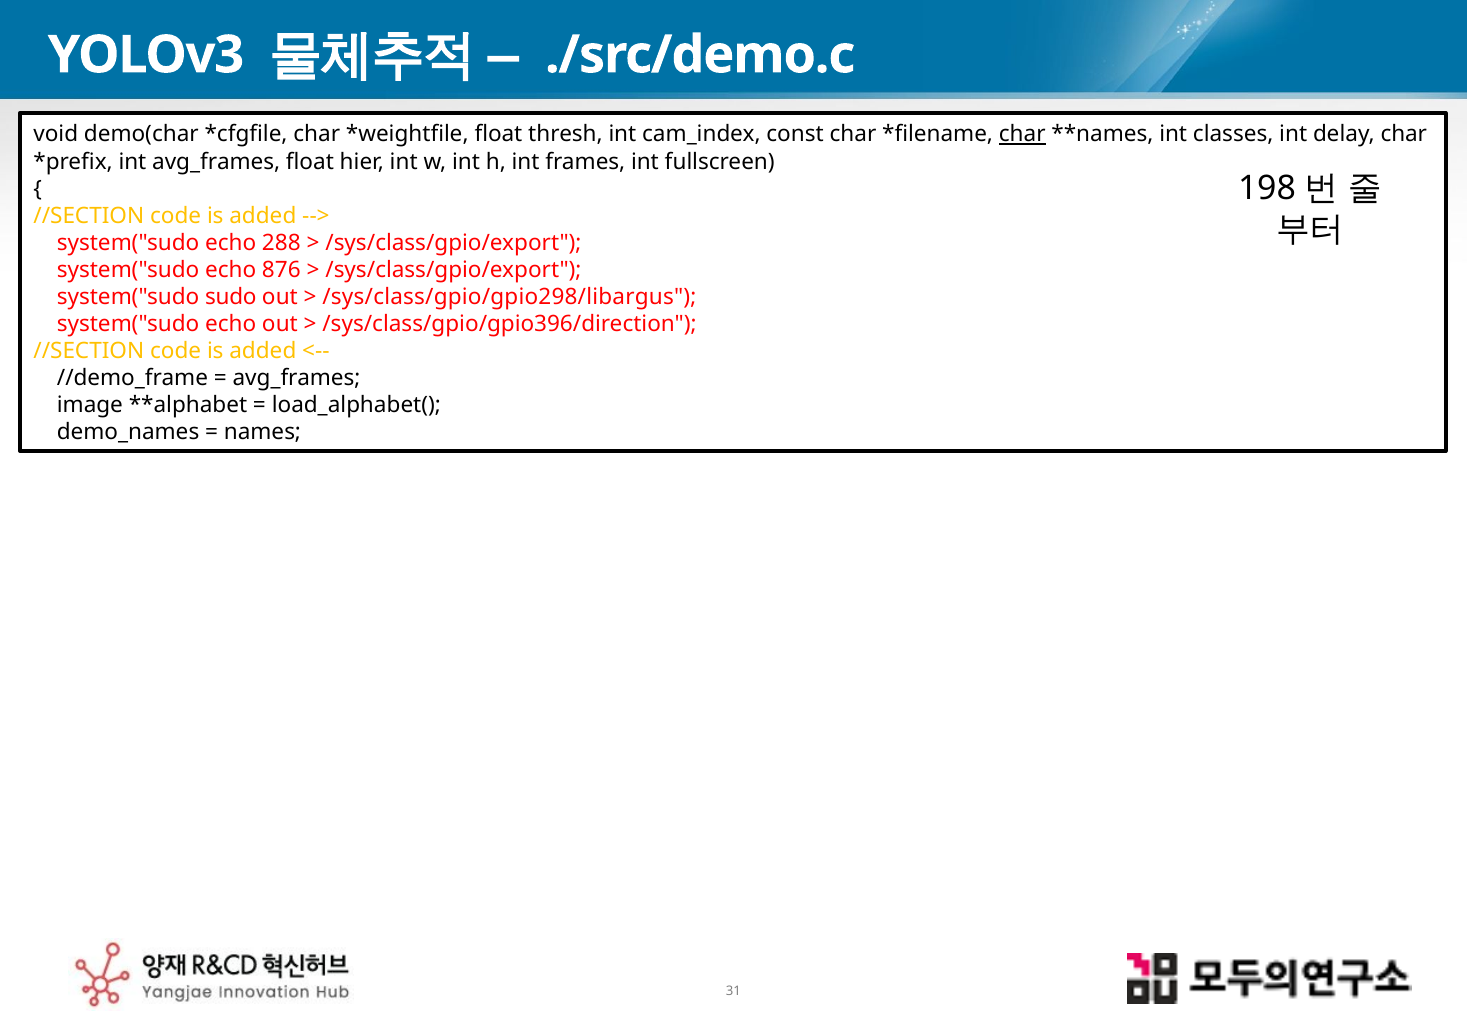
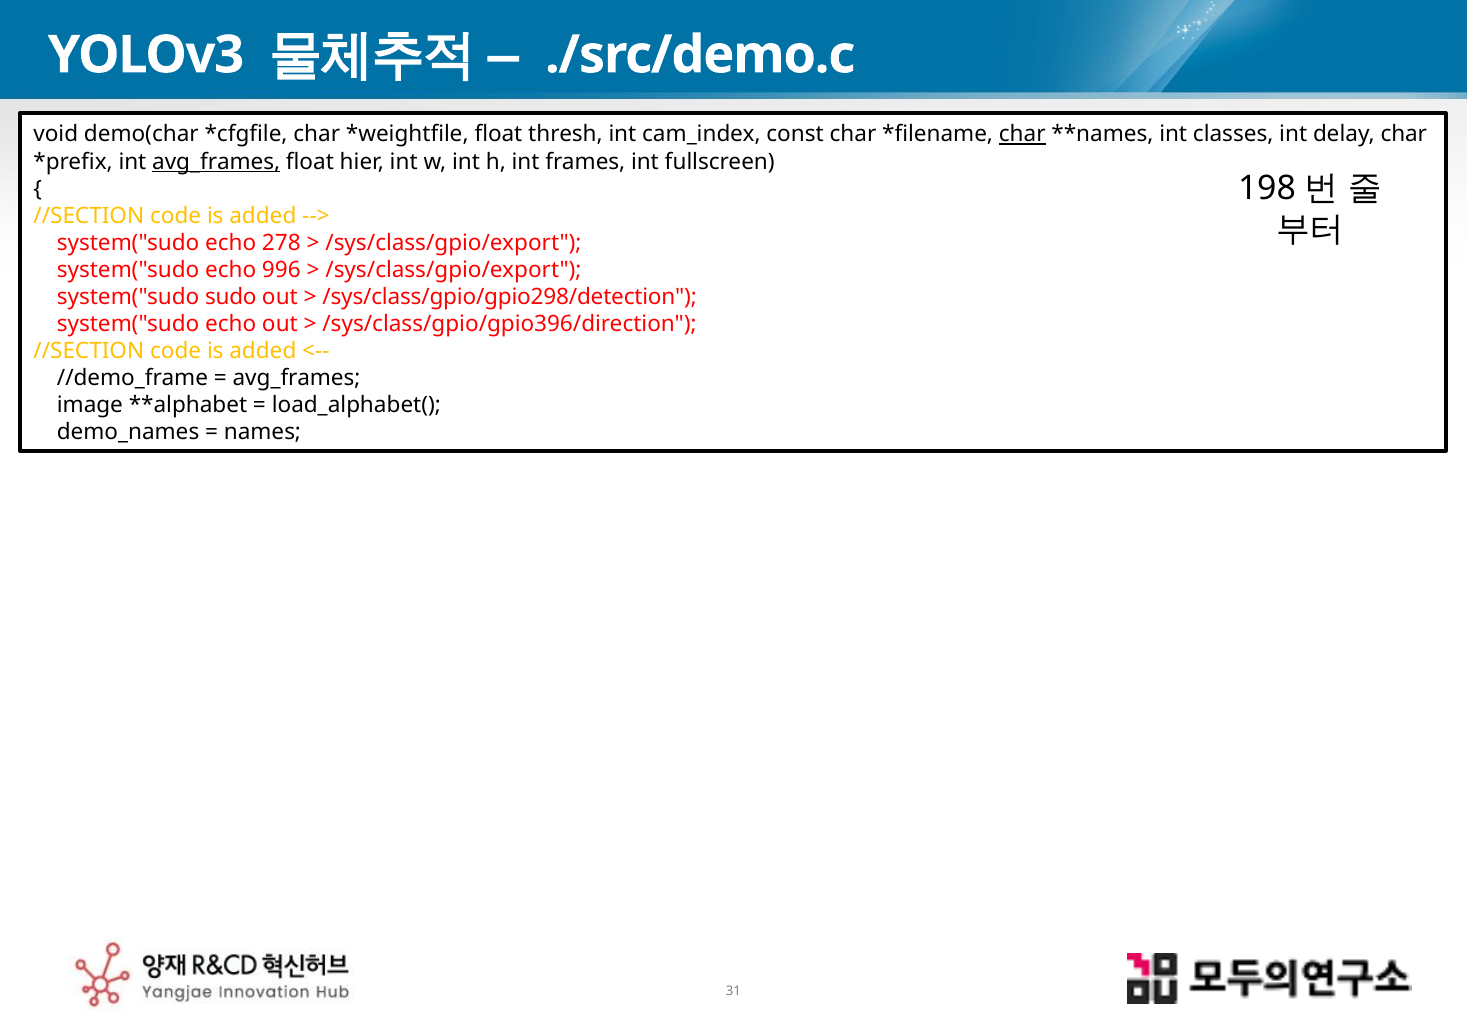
avg_frames at (216, 162) underline: none -> present
288: 288 -> 278
876: 876 -> 996
/sys/class/gpio/gpio298/libargus: /sys/class/gpio/gpio298/libargus -> /sys/class/gpio/gpio298/detection
